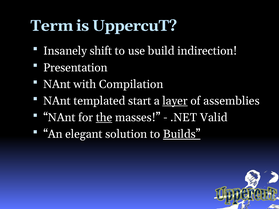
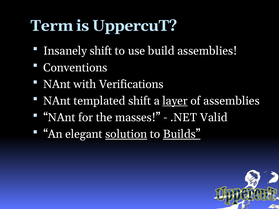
build indirection: indirection -> assemblies
Presentation: Presentation -> Conventions
Compilation: Compilation -> Verifications
templated start: start -> shift
the underline: present -> none
solution underline: none -> present
